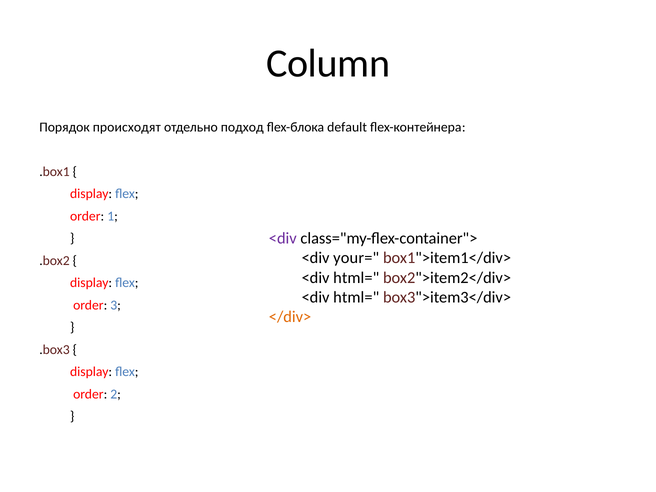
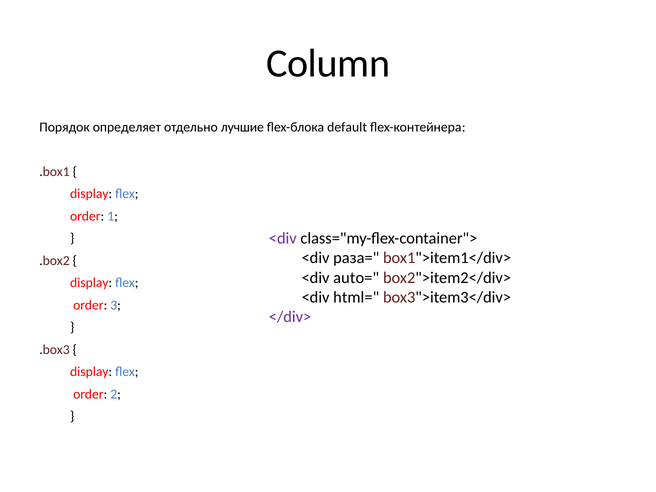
происходят: происходят -> определяет
подход: подход -> лучшие
your=: your= -> раза=
html= at (356, 278): html= -> auto=
</div> colour: orange -> purple
